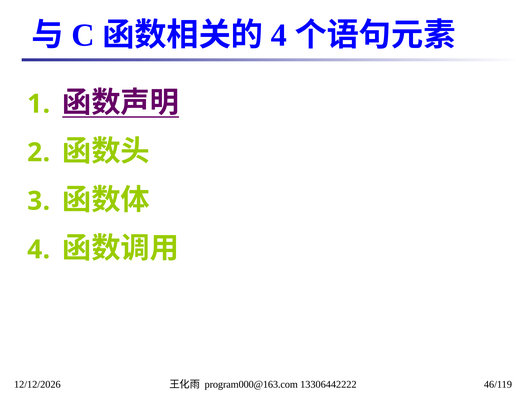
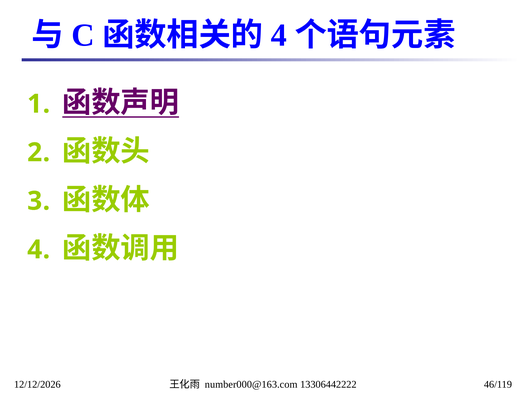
program000@163.com: program000@163.com -> number000@163.com
